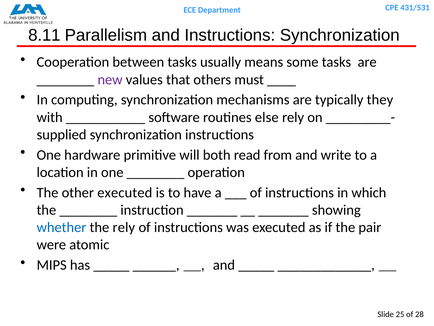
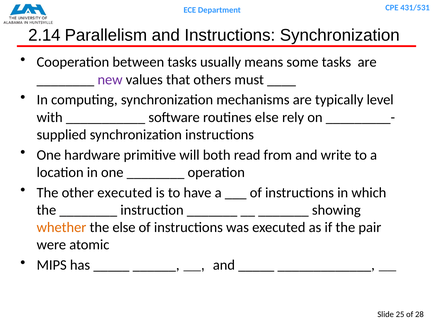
8.11: 8.11 -> 2.14
they: they -> level
whether colour: blue -> orange
the rely: rely -> else
